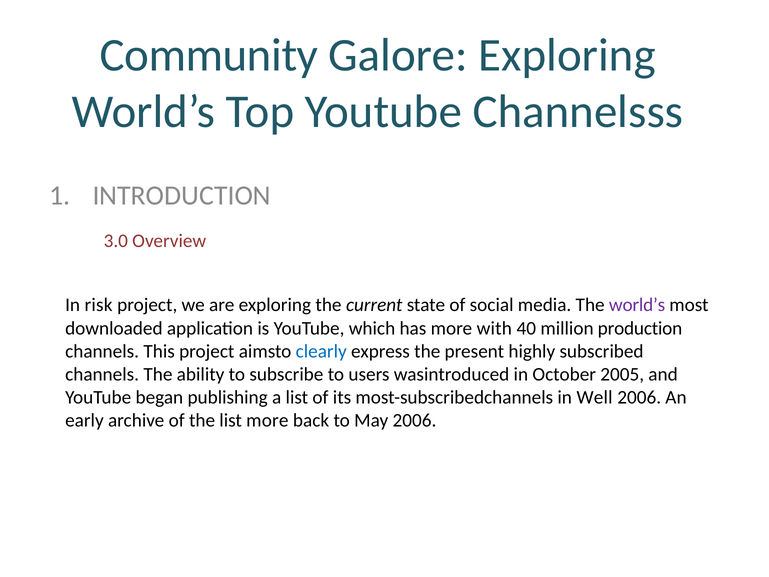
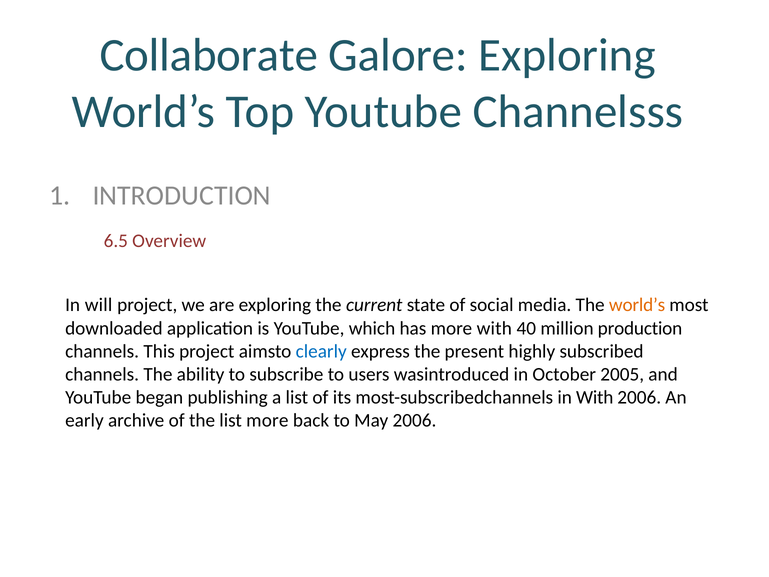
Community: Community -> Collaborate
3.0: 3.0 -> 6.5
risk: risk -> will
world’s at (637, 305) colour: purple -> orange
in Well: Well -> With
